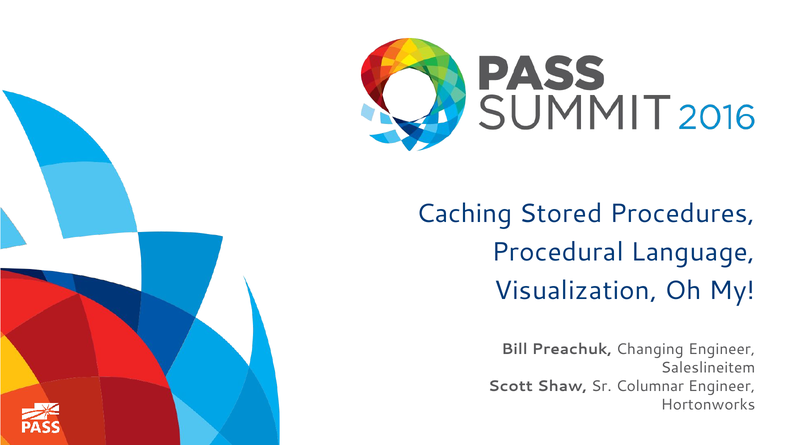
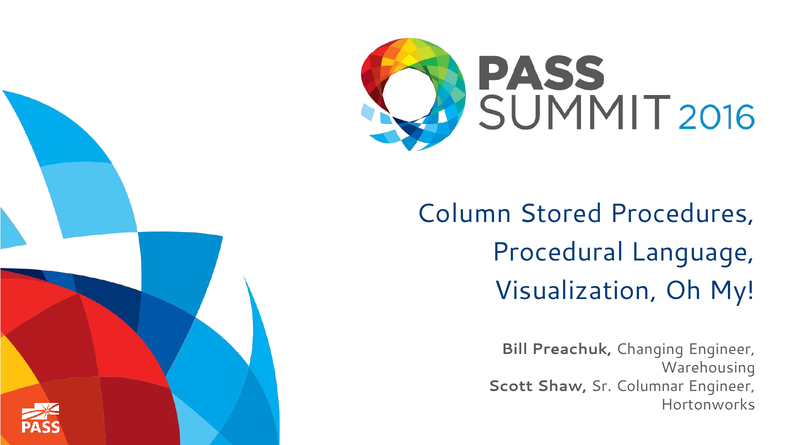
Caching: Caching -> Column
Saleslineitem: Saleslineitem -> Warehousing
